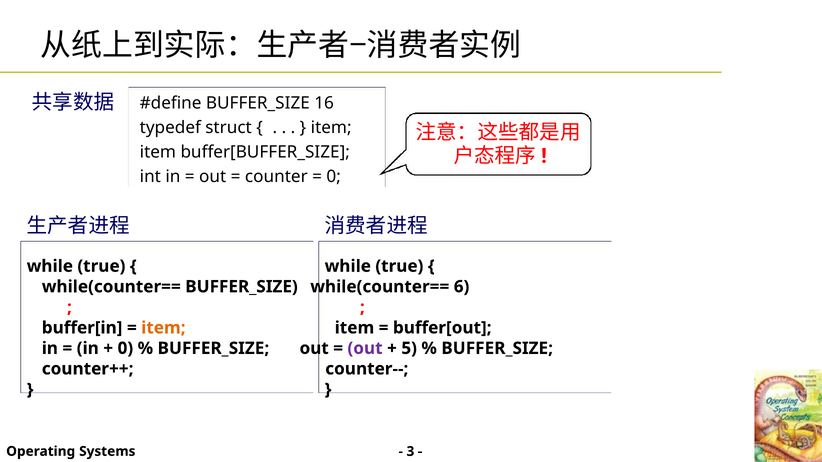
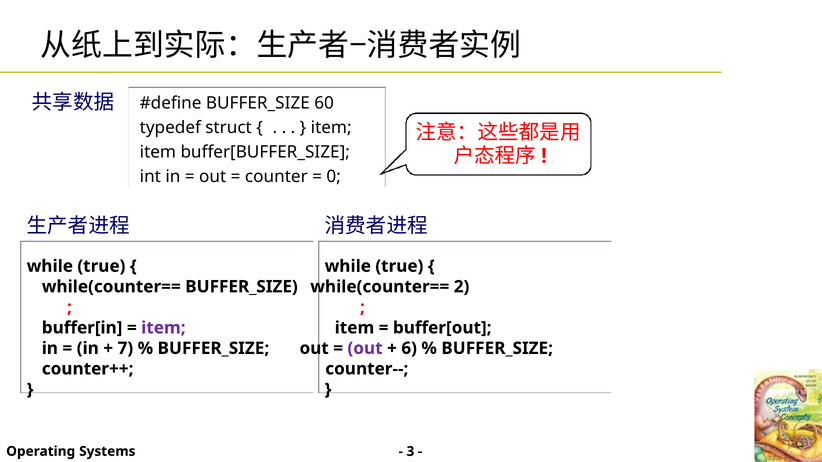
16: 16 -> 60
6: 6 -> 2
item at (163, 328) colour: orange -> purple
0 at (125, 349): 0 -> 7
5: 5 -> 6
